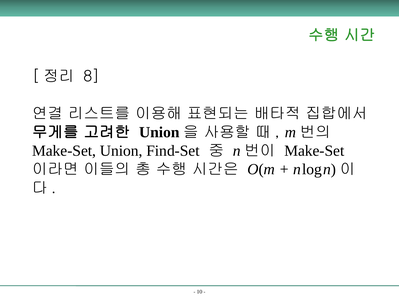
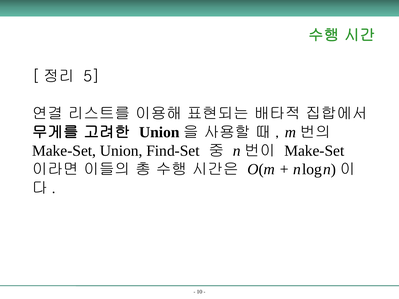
8: 8 -> 5
